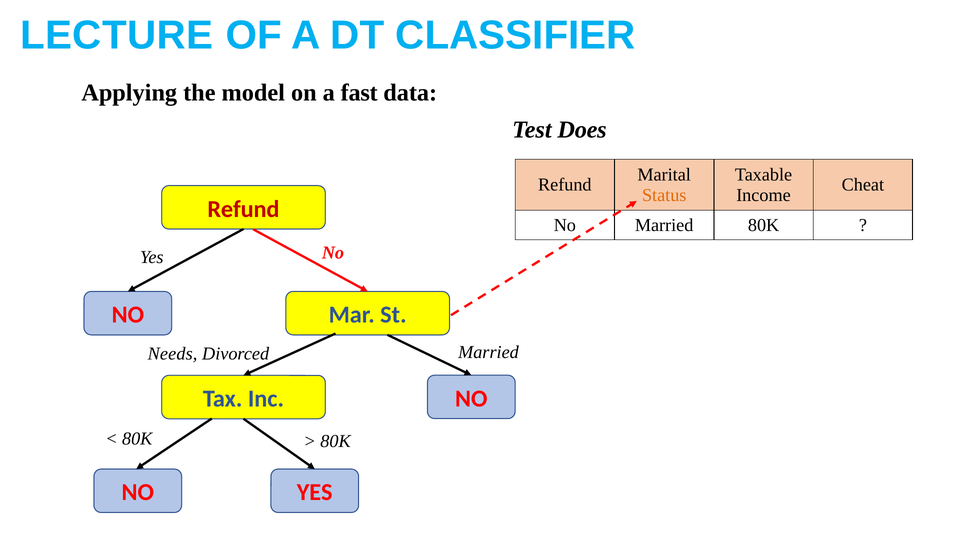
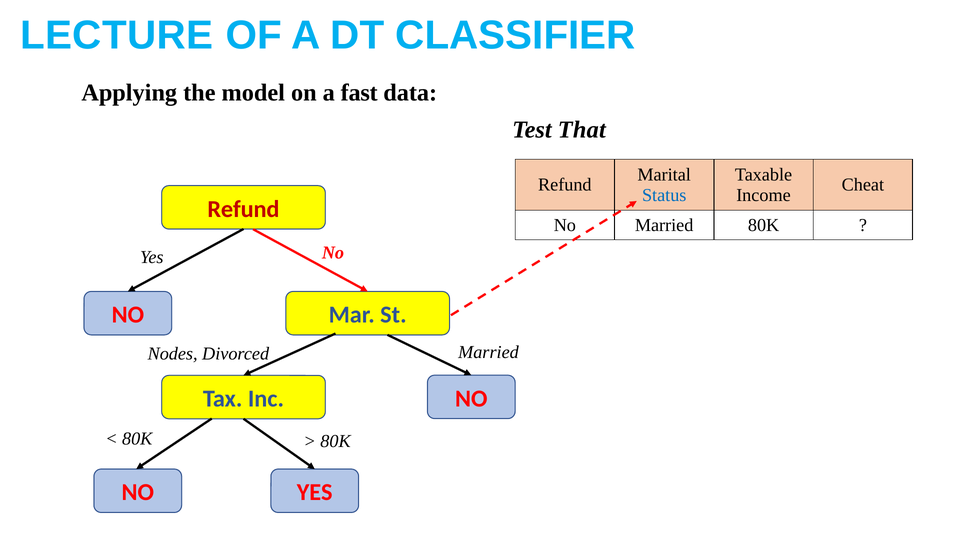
Does: Does -> That
Status colour: orange -> blue
Needs: Needs -> Nodes
